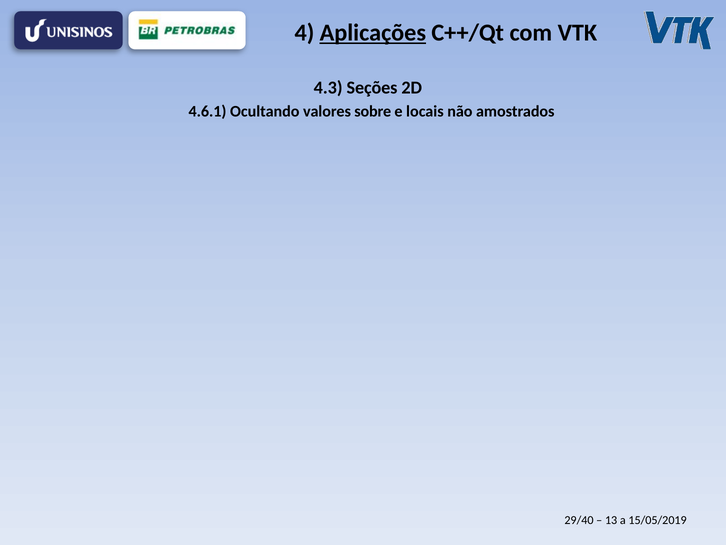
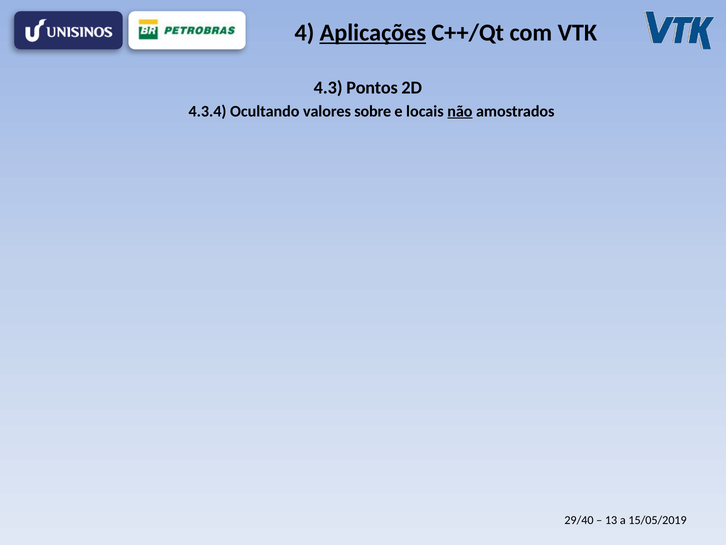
Seções: Seções -> Pontos
4.6.1: 4.6.1 -> 4.3.4
não underline: none -> present
